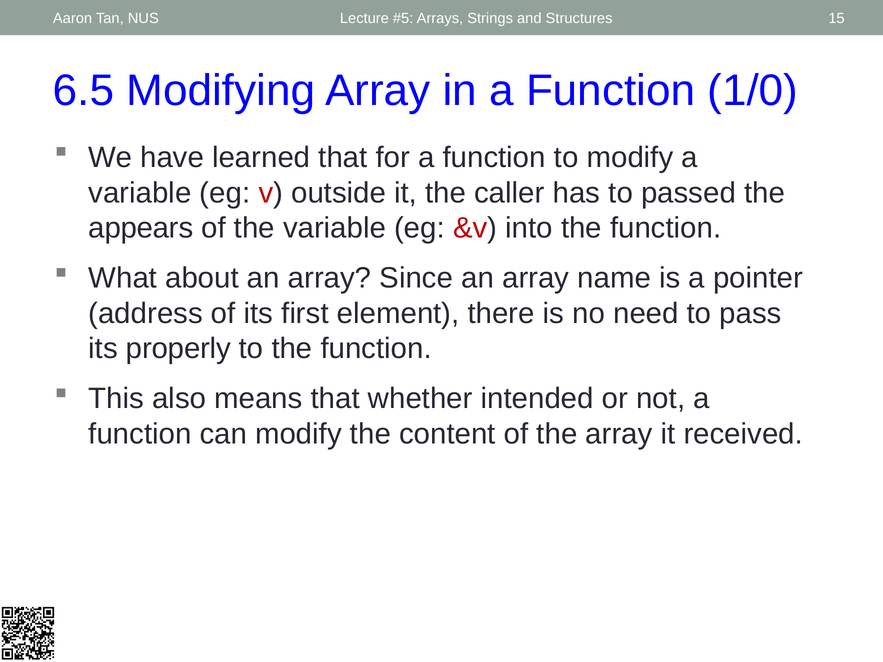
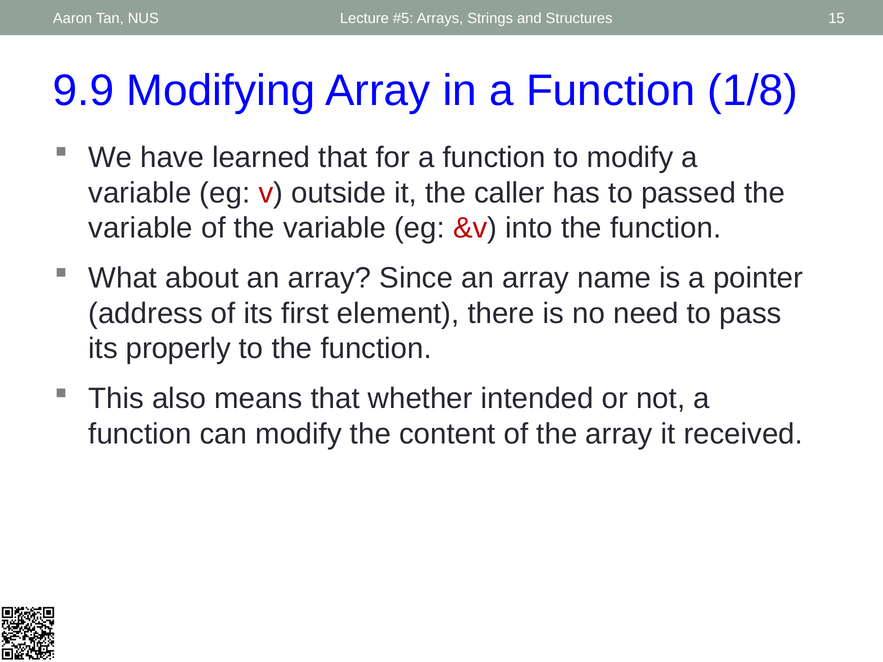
6.5: 6.5 -> 9.9
1/0: 1/0 -> 1/8
appears at (141, 228): appears -> variable
